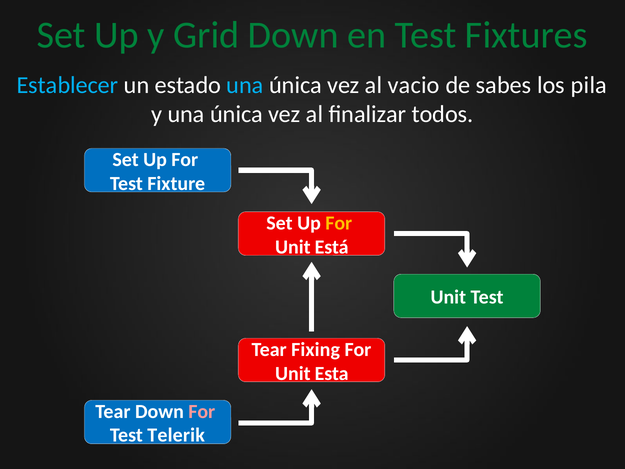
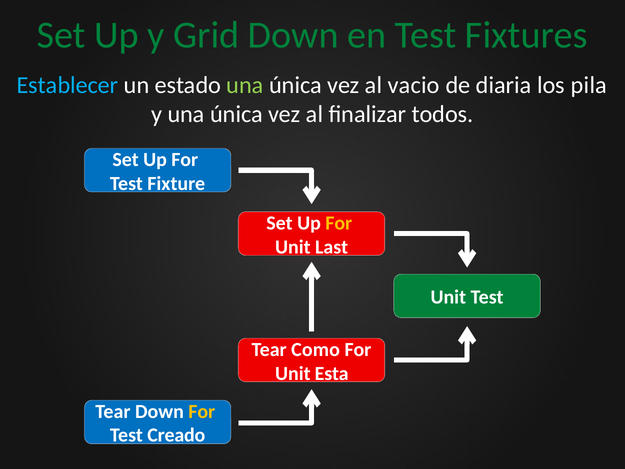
una at (245, 85) colour: light blue -> light green
sabes: sabes -> diaria
Está: Está -> Last
Fixing: Fixing -> Como
For at (202, 411) colour: pink -> yellow
Telerik: Telerik -> Creado
